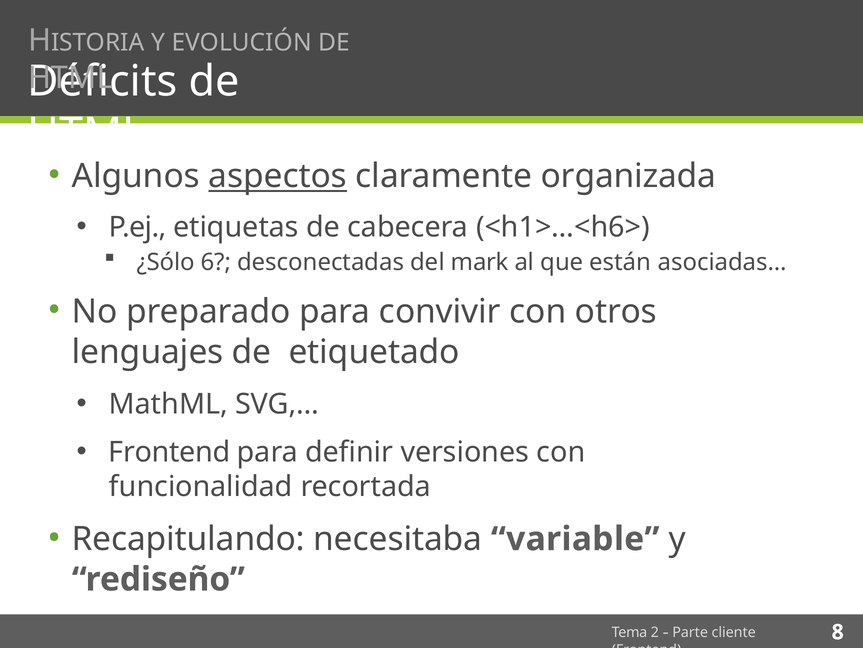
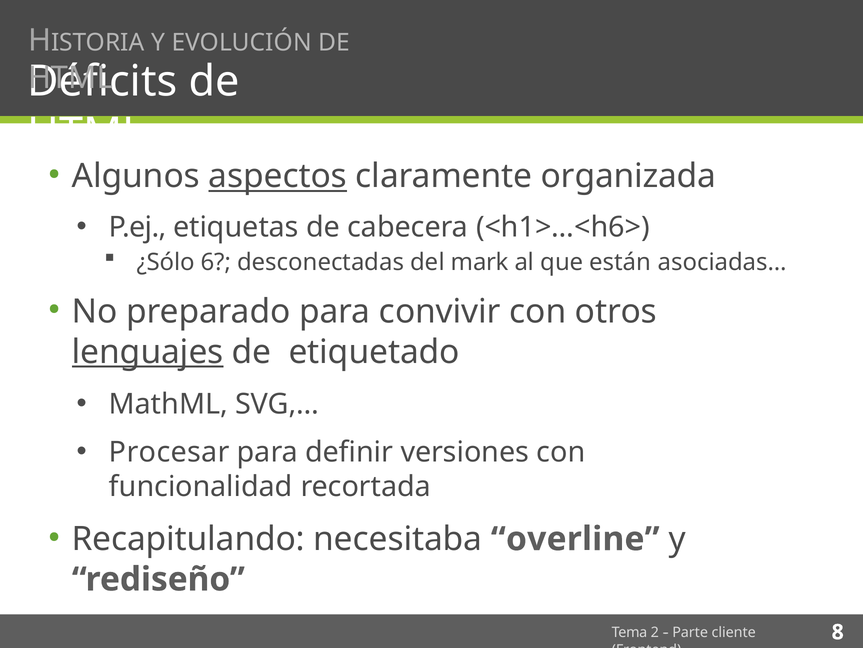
lenguajes underline: none -> present
Frontend at (170, 452): Frontend -> Procesar
variable: variable -> overline
